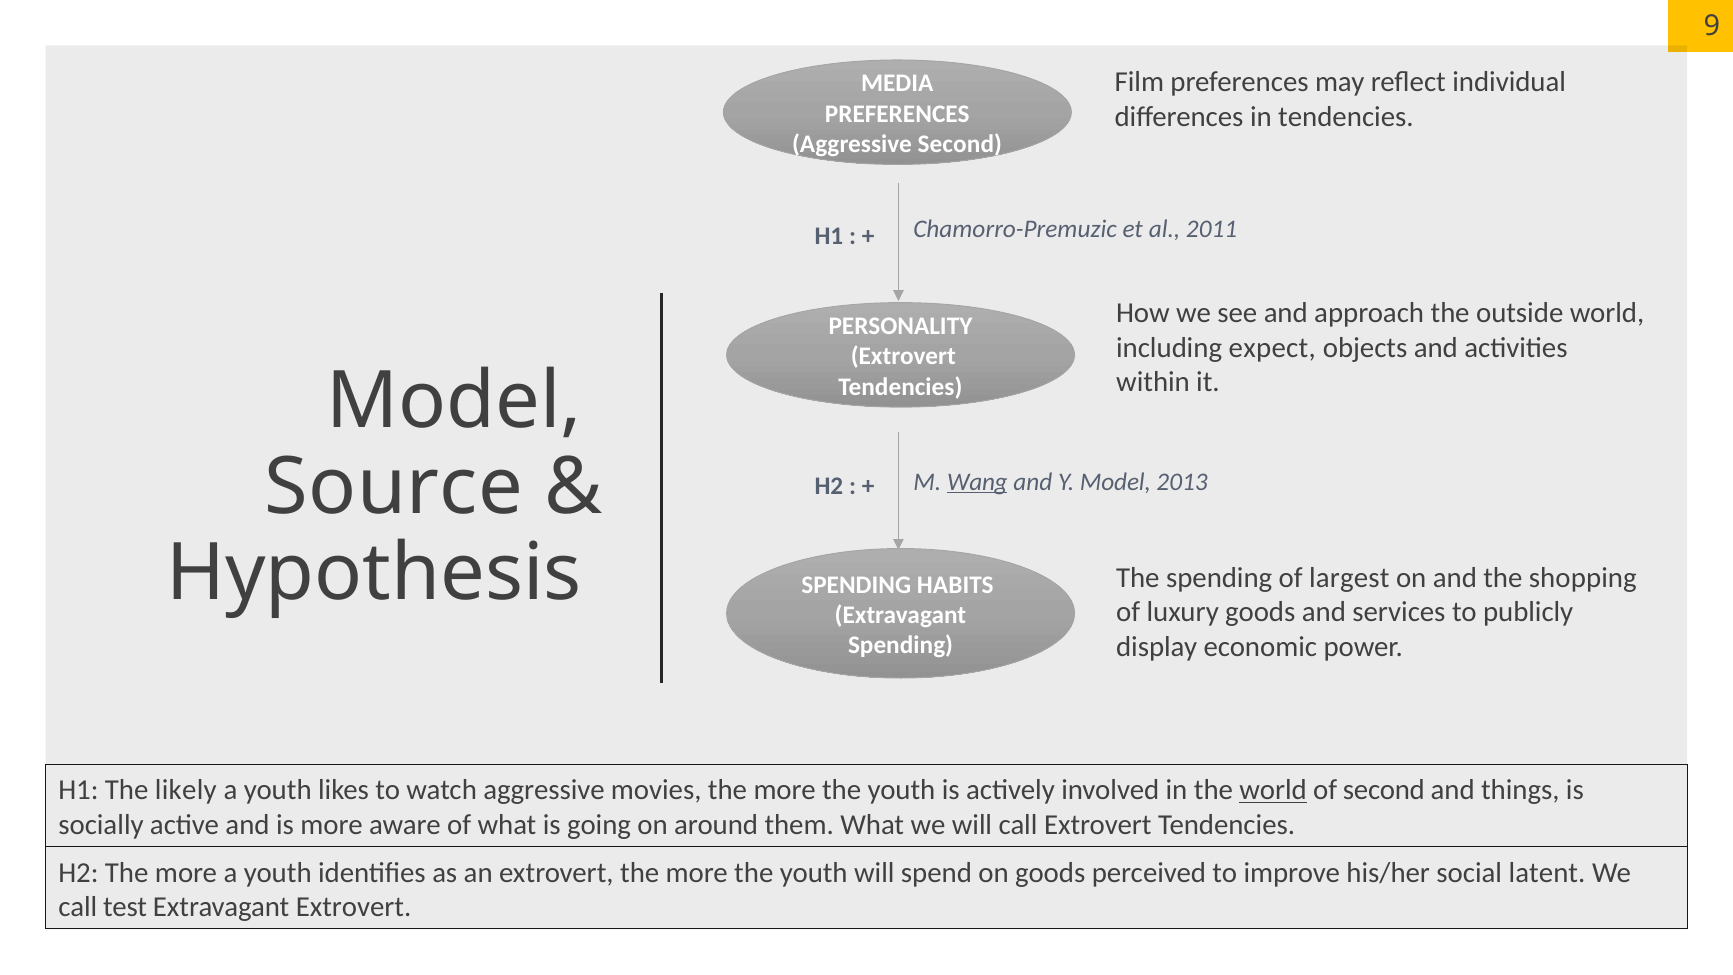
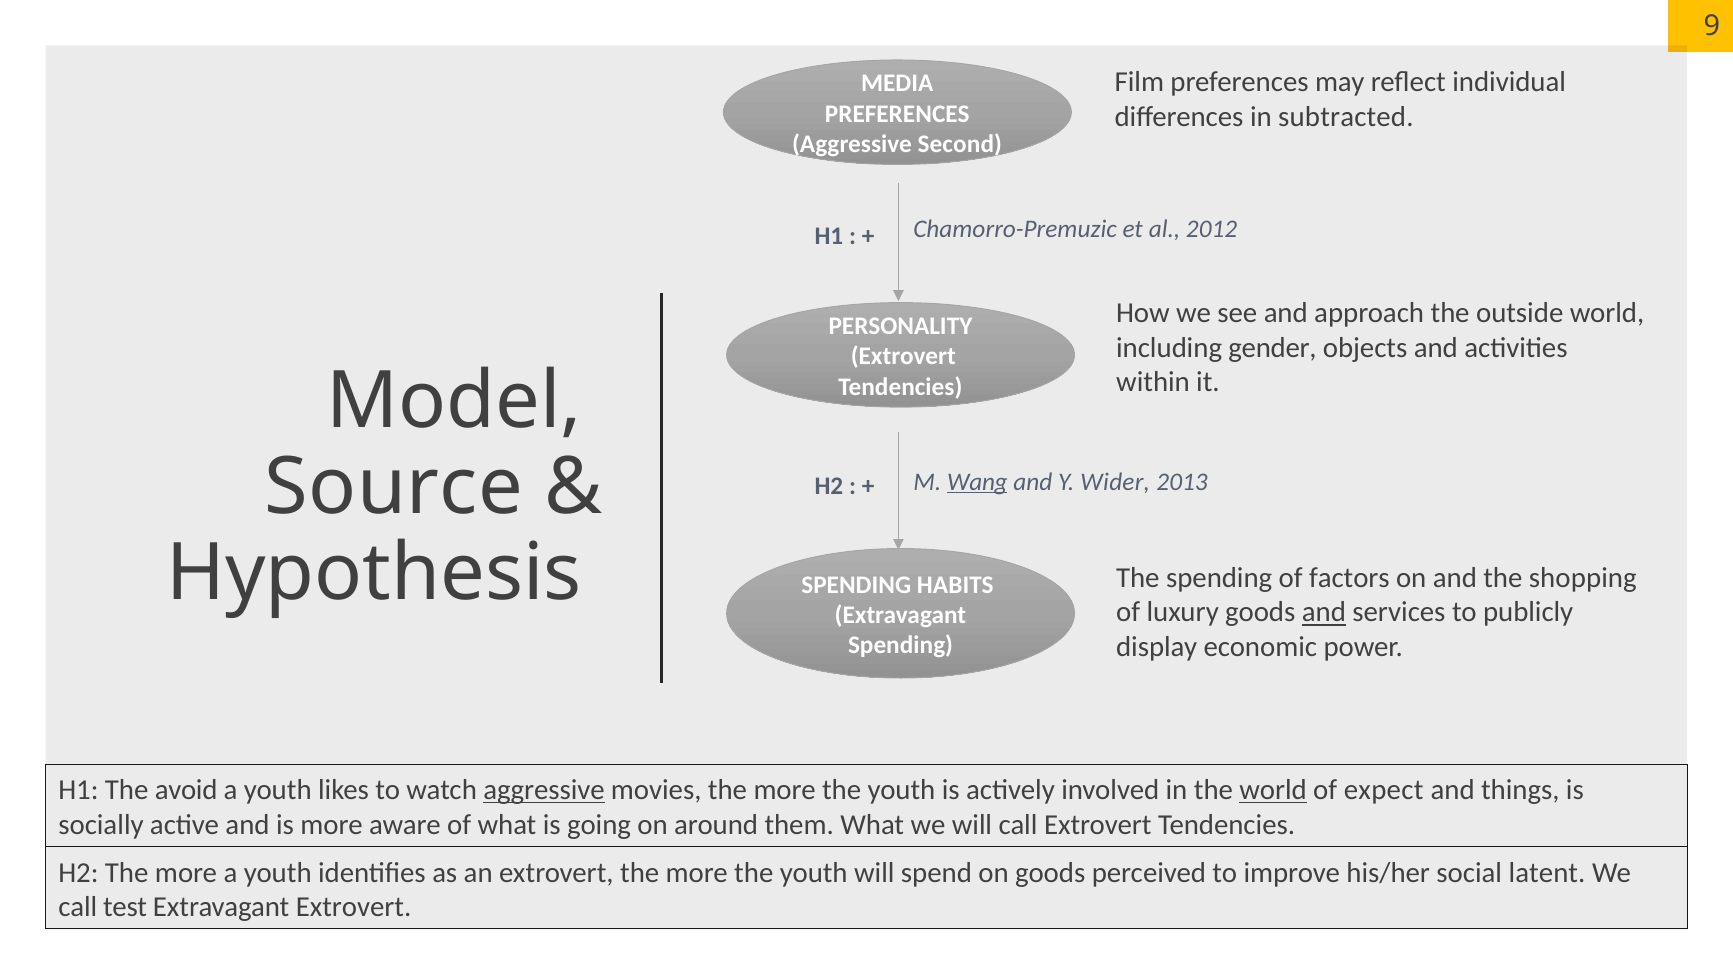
in tendencies: tendencies -> subtracted
2011: 2011 -> 2012
expect: expect -> gender
Y Model: Model -> Wider
largest: largest -> factors
and at (1324, 612) underline: none -> present
likely: likely -> avoid
aggressive at (544, 790) underline: none -> present
of second: second -> expect
